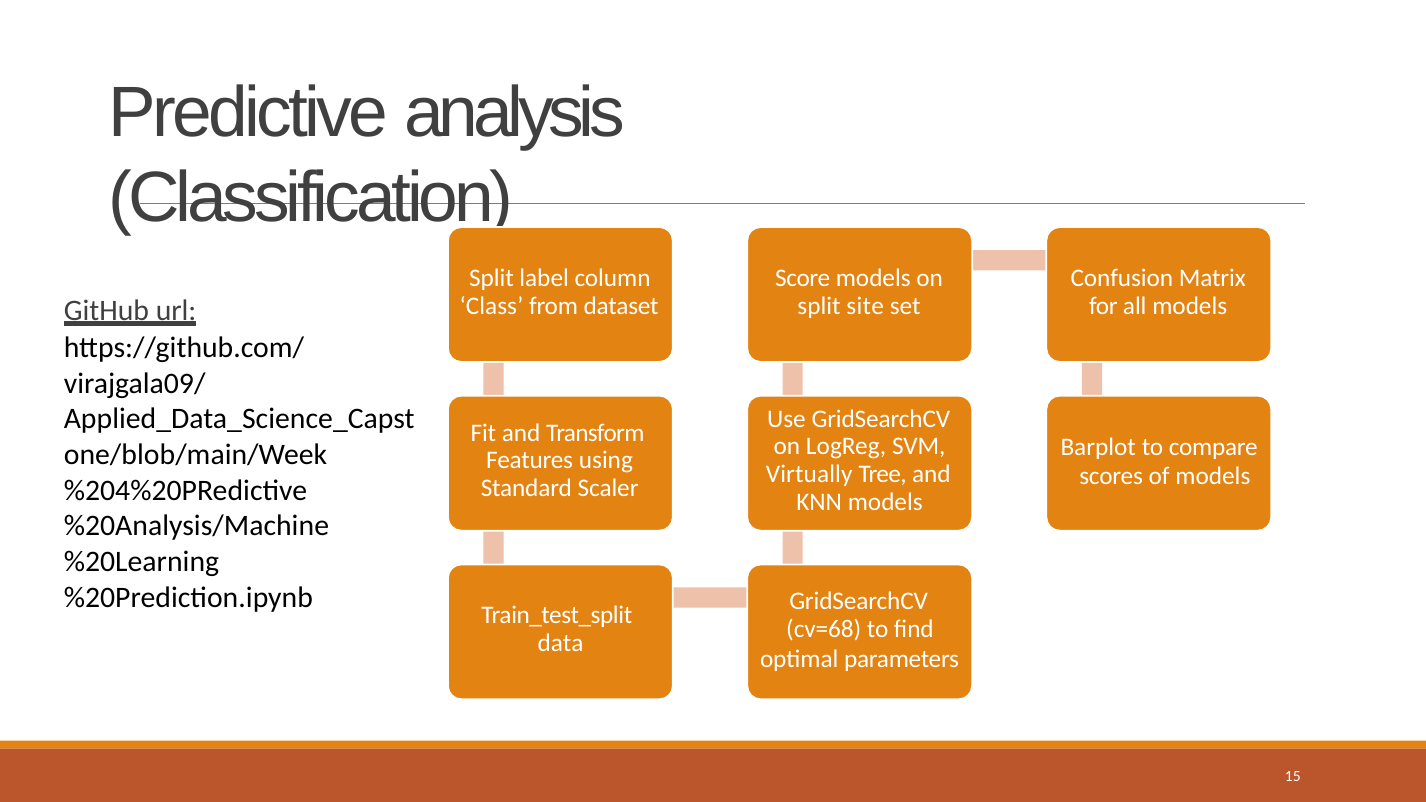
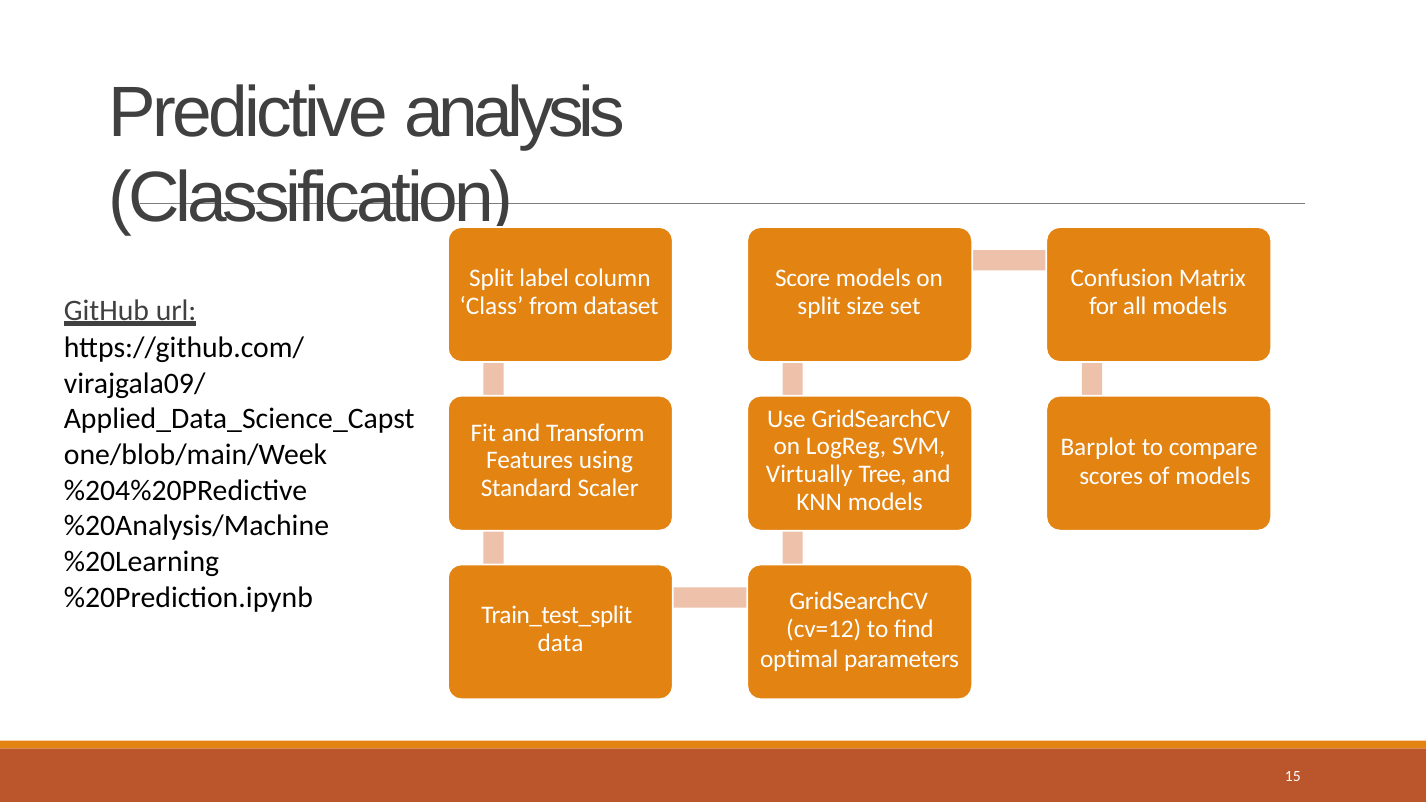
site: site -> size
cv=68: cv=68 -> cv=12
